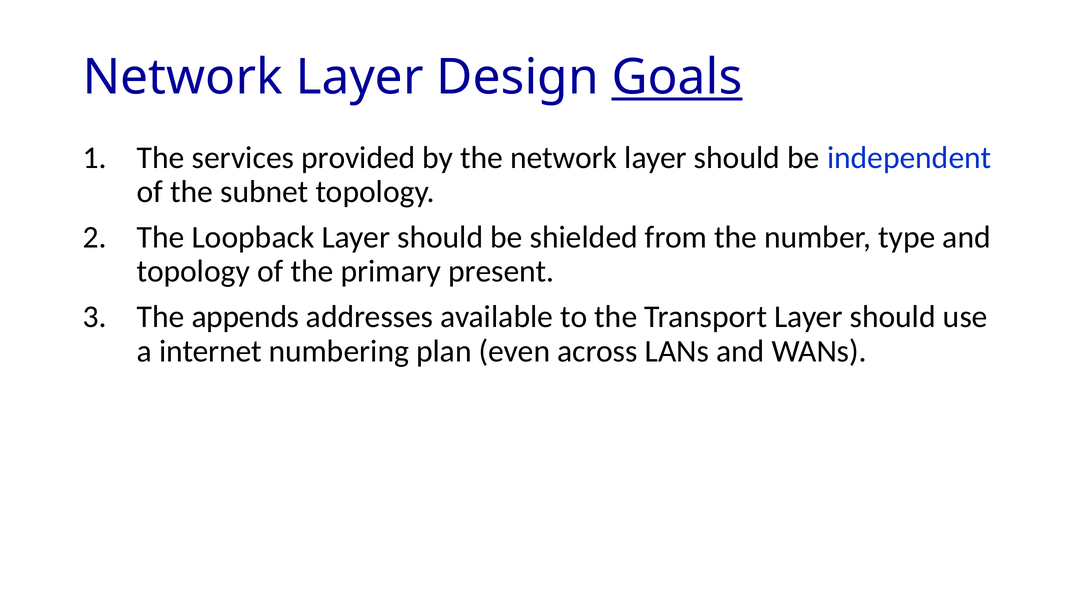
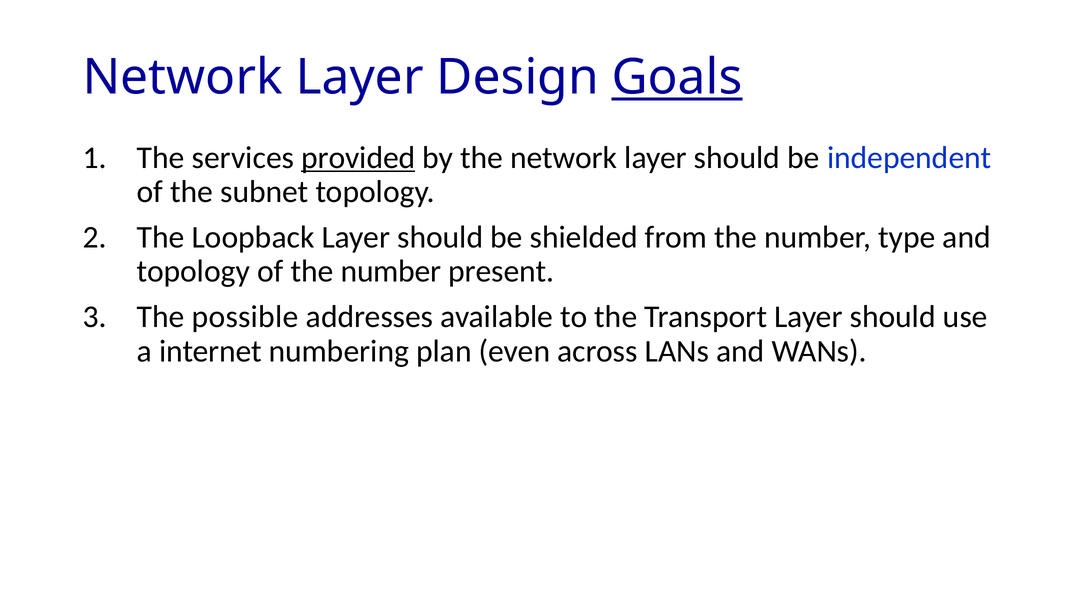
provided underline: none -> present
of the primary: primary -> number
appends: appends -> possible
